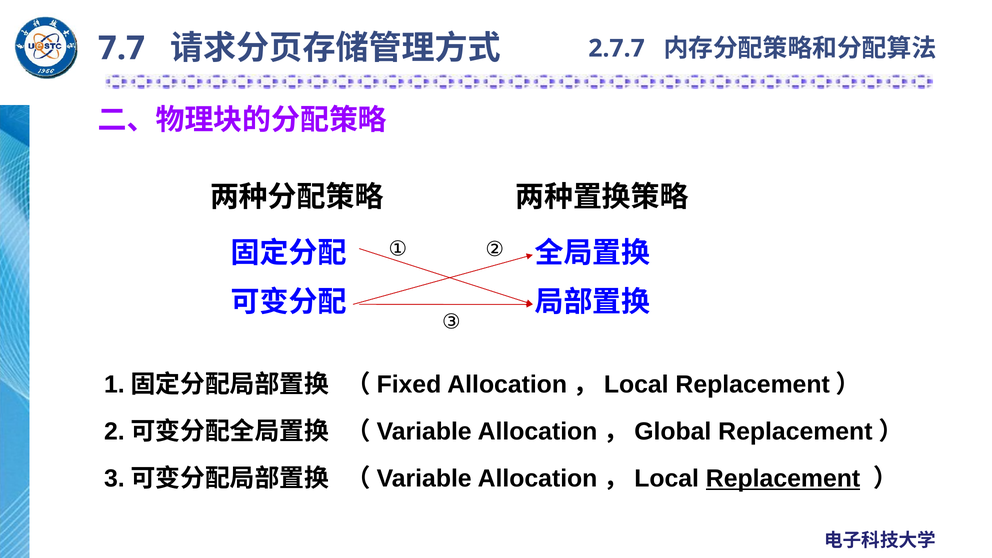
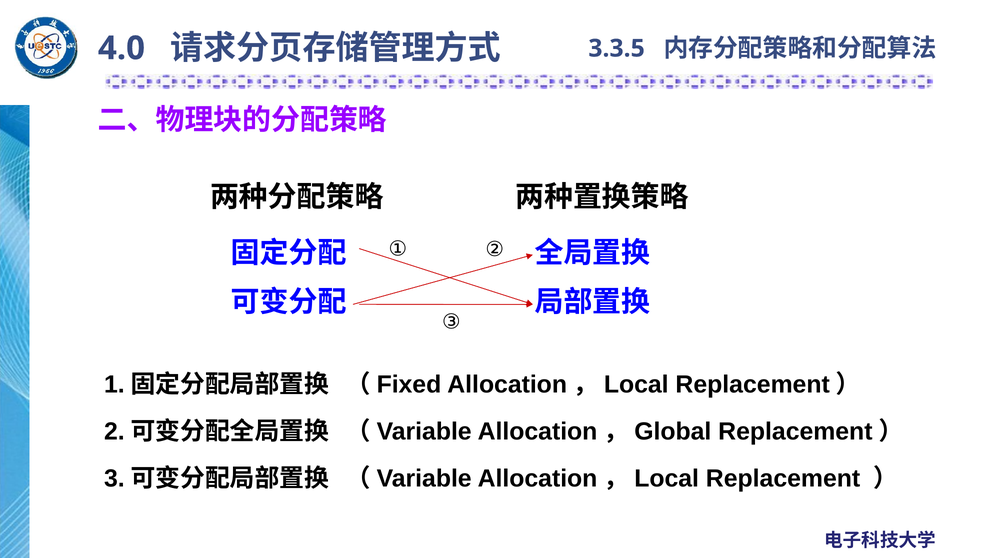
7.7: 7.7 -> 4.0
2.7.7: 2.7.7 -> 3.3.5
Replacement underline: present -> none
